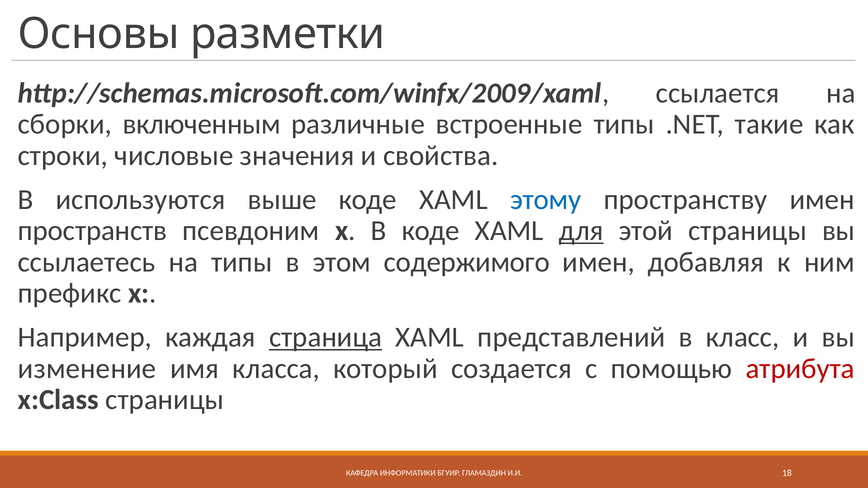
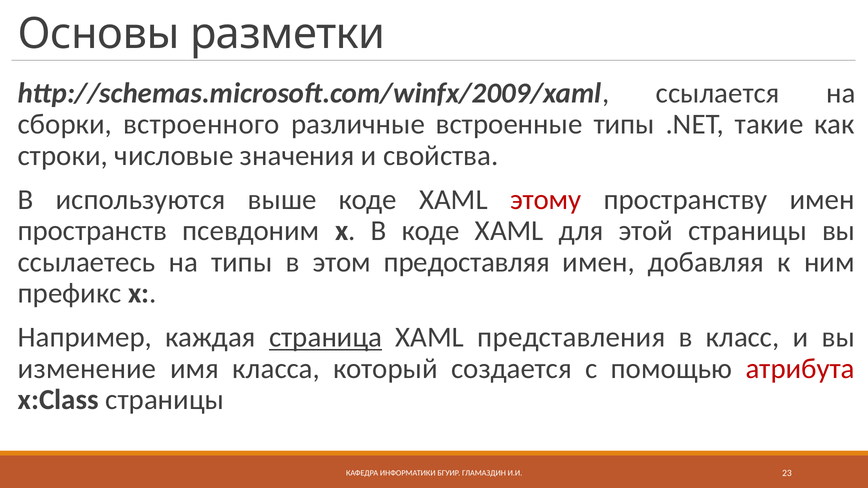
включенным: включенным -> встроенного
этому colour: blue -> red
для underline: present -> none
содержимого: содержимого -> предоставляя
представлений: представлений -> представления
18: 18 -> 23
